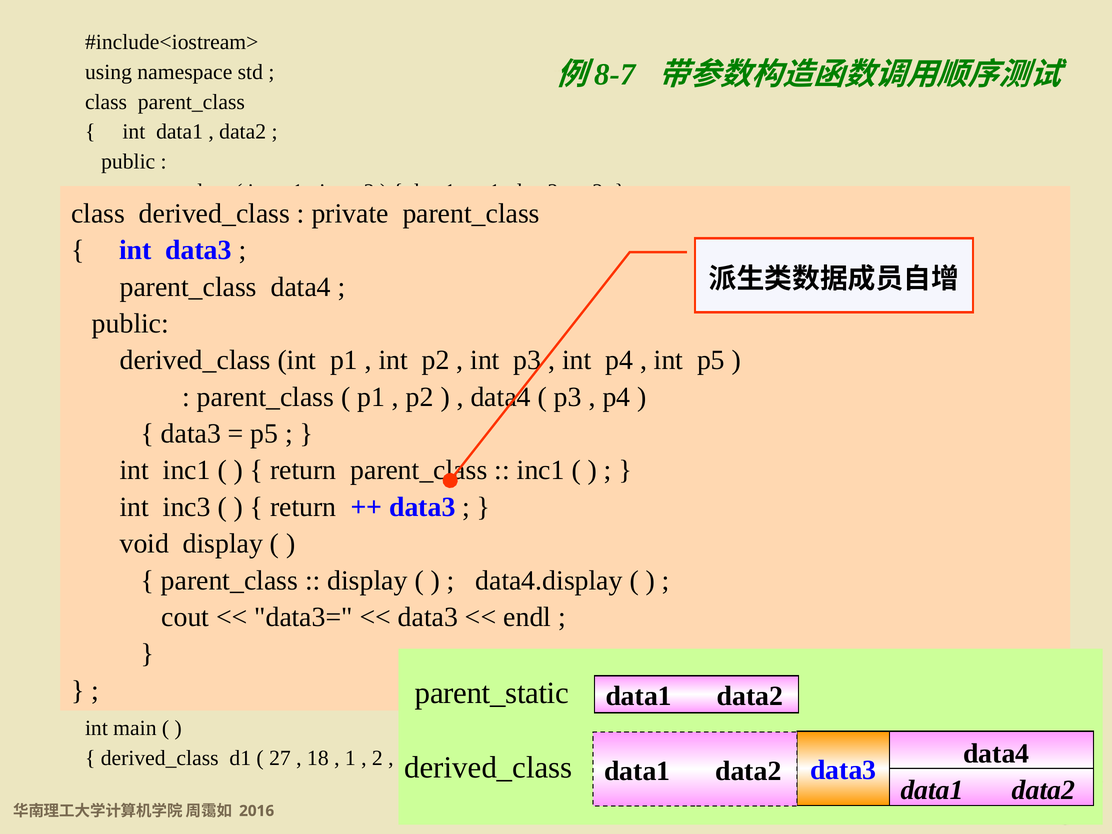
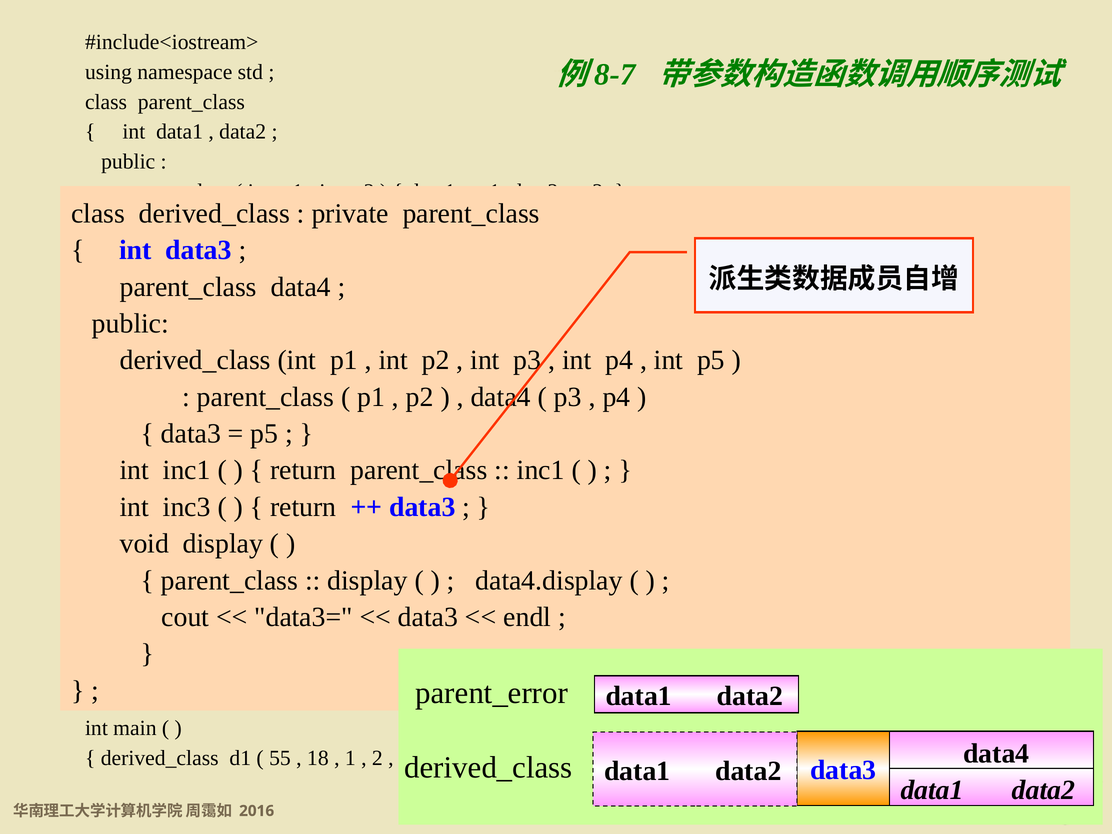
parent_static: parent_static -> parent_error
27: 27 -> 55
